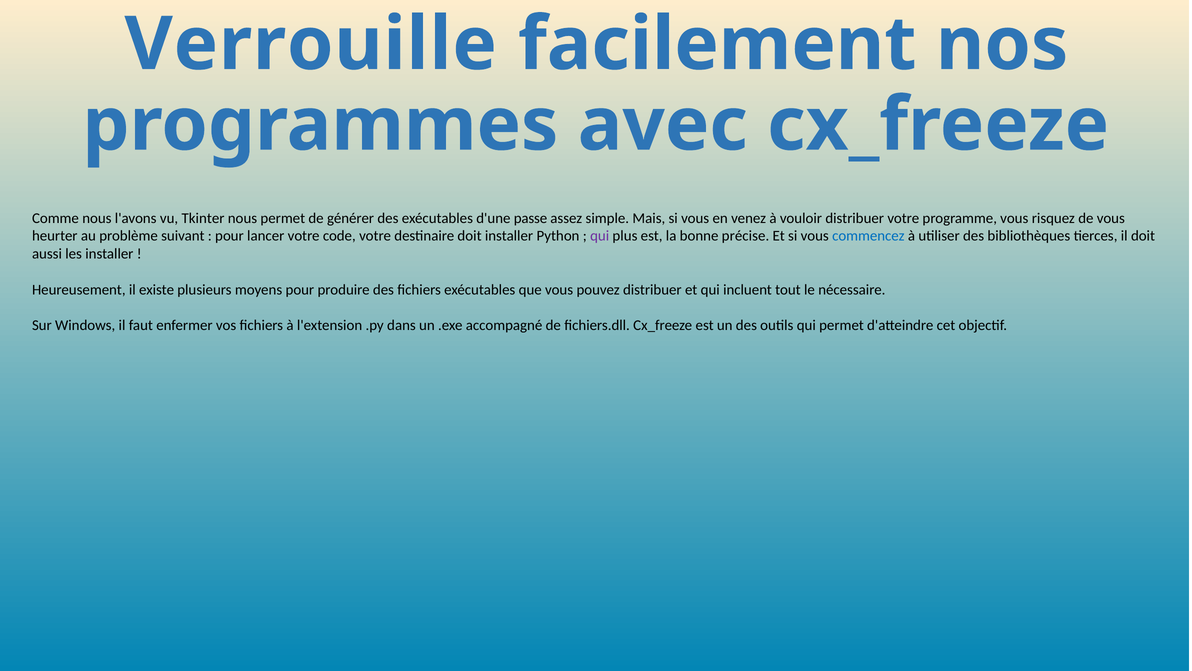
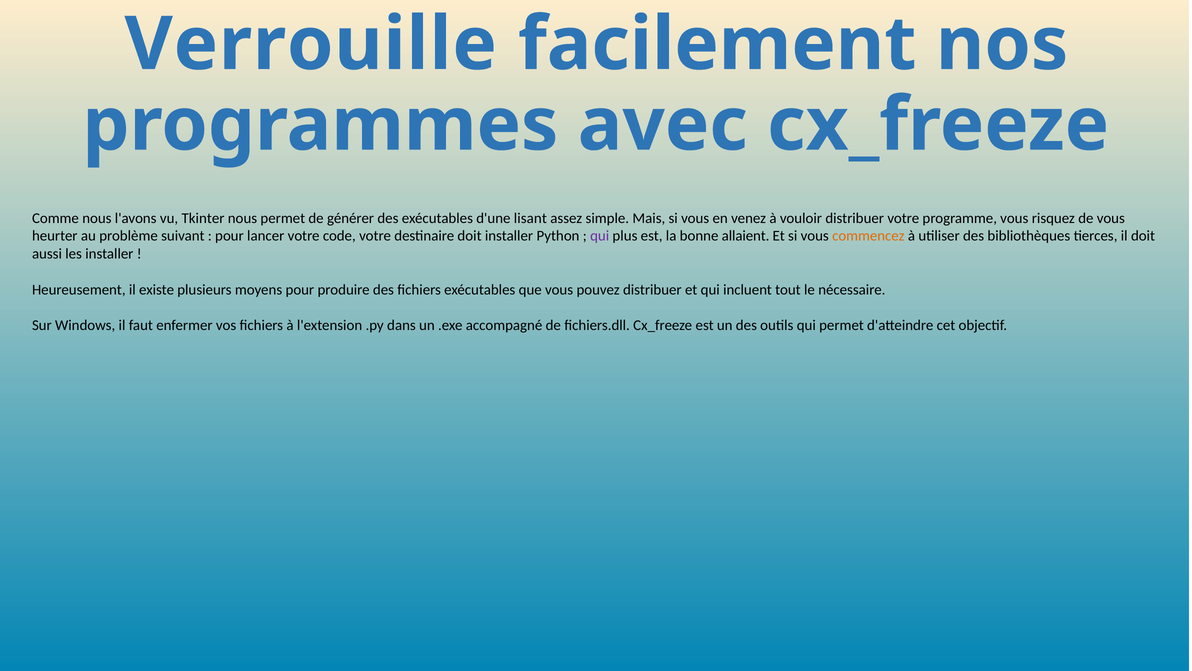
passe: passe -> lisant
précise: précise -> allaient
commencez colour: blue -> orange
